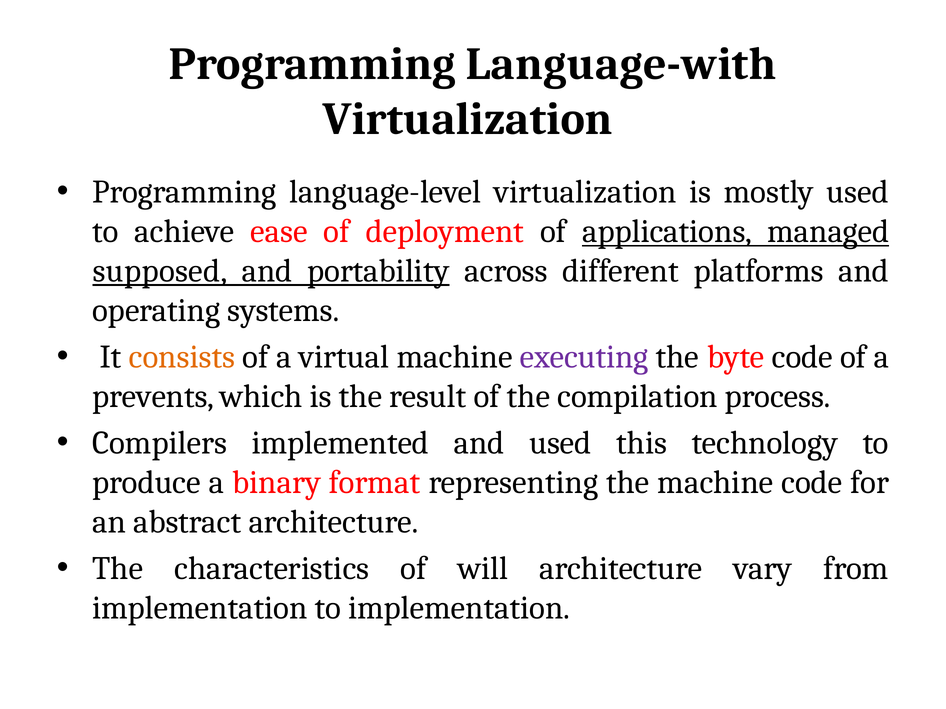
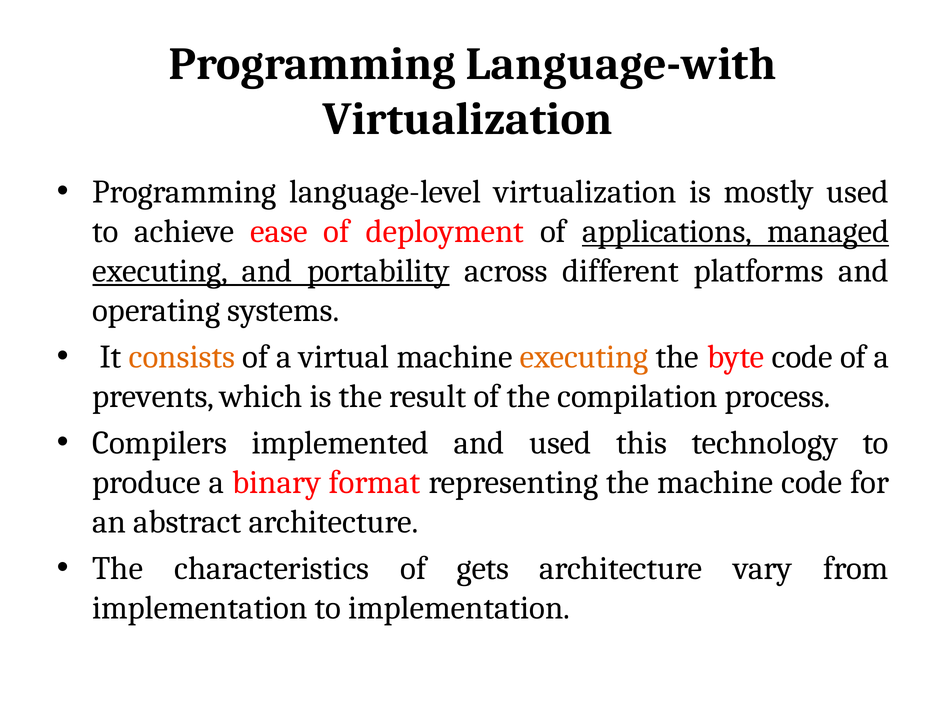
supposed at (160, 271): supposed -> executing
executing at (584, 357) colour: purple -> orange
will: will -> gets
